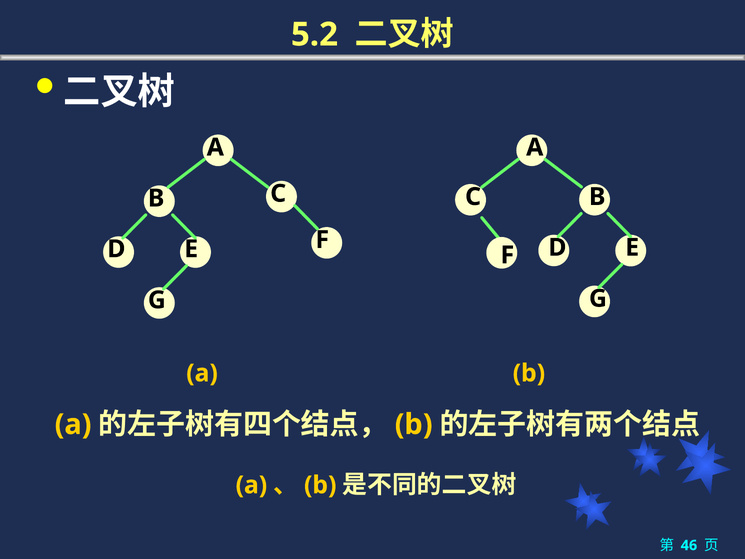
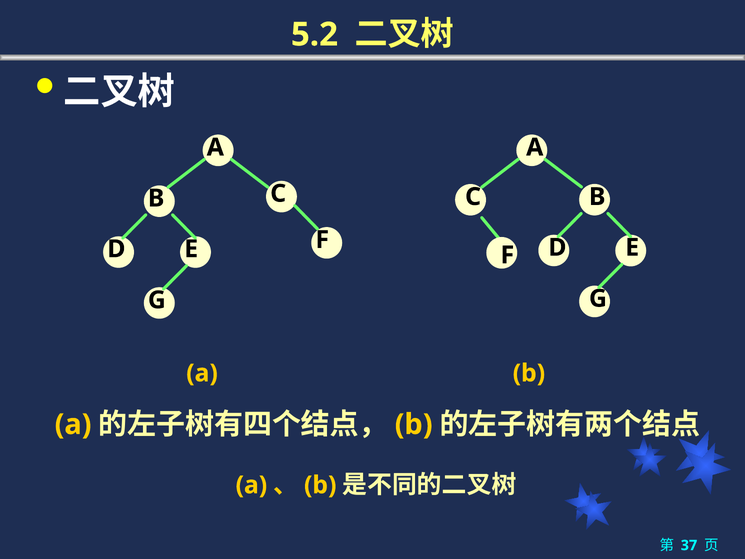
46: 46 -> 37
